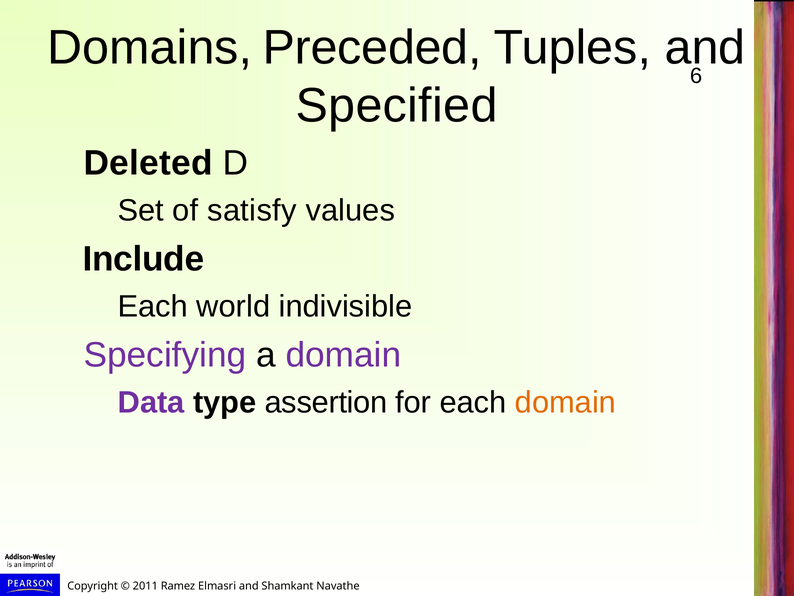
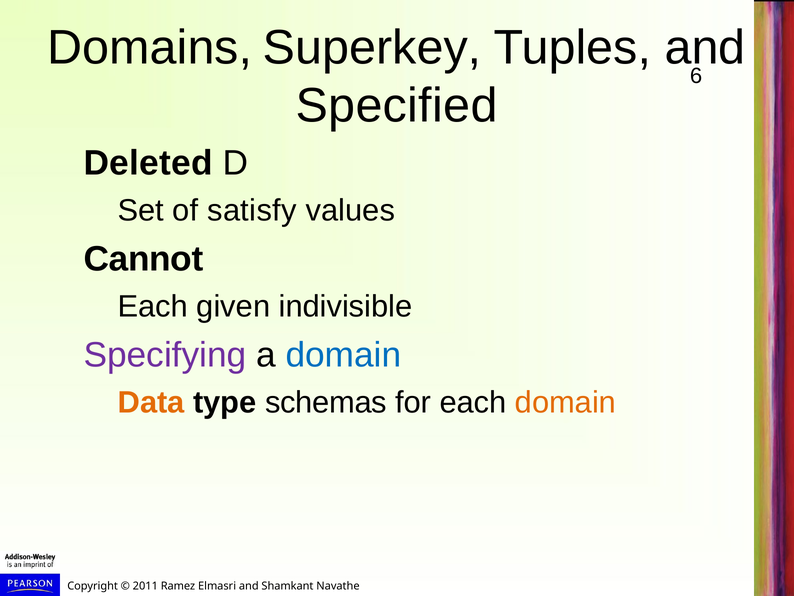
Preceded: Preceded -> Superkey
Include: Include -> Cannot
world: world -> given
domain at (344, 355) colour: purple -> blue
Data colour: purple -> orange
assertion: assertion -> schemas
